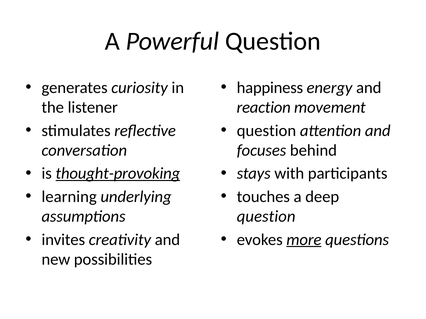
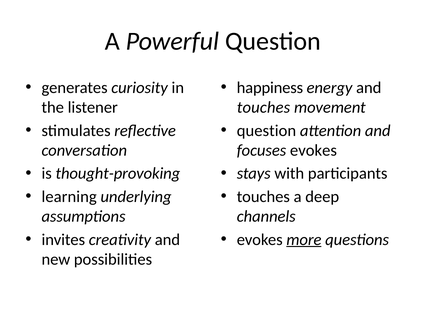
reaction at (264, 108): reaction -> touches
focuses behind: behind -> evokes
thought-provoking underline: present -> none
question at (266, 217): question -> channels
